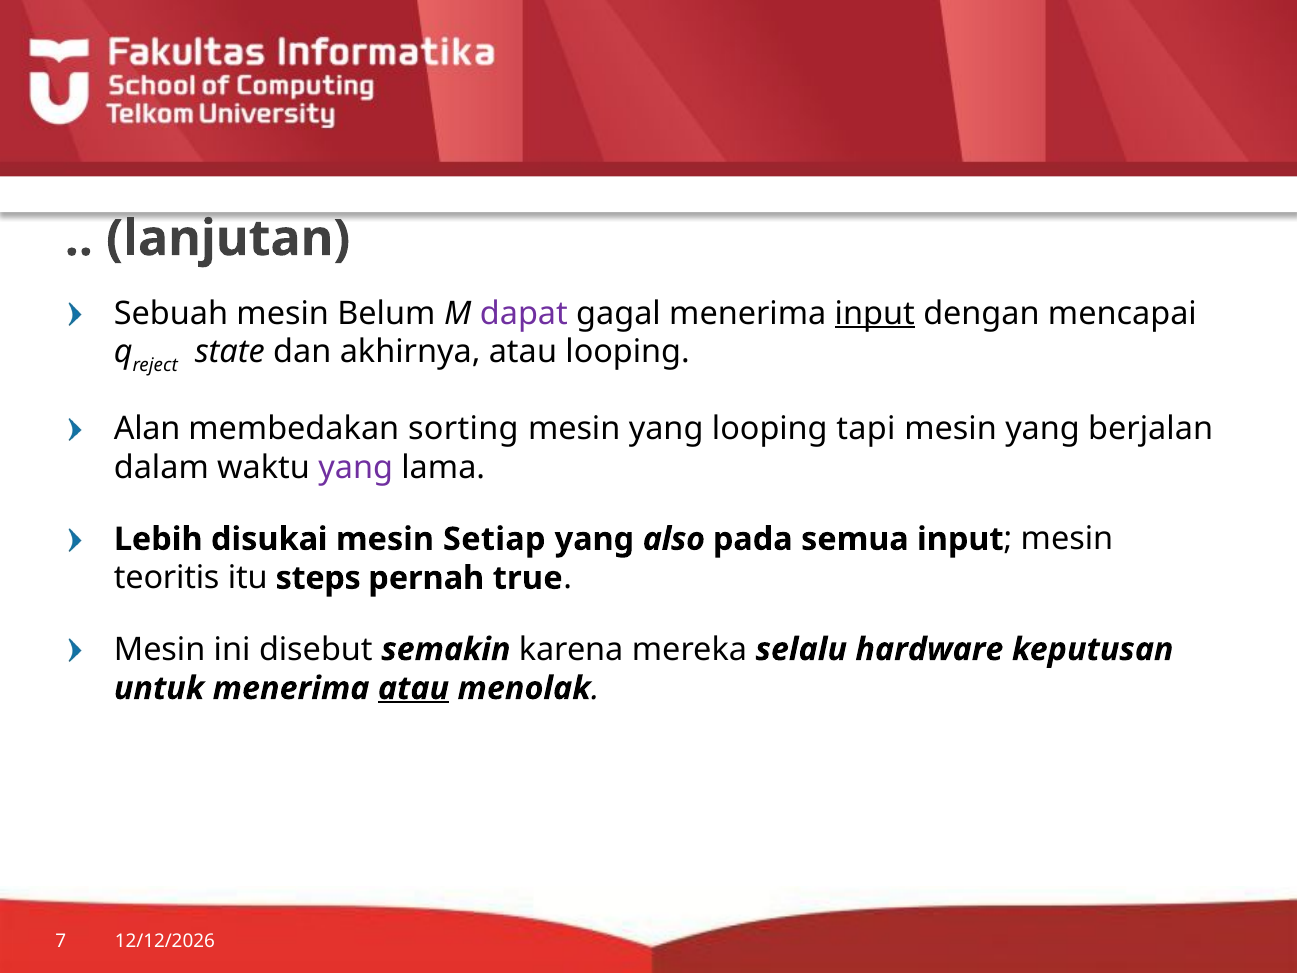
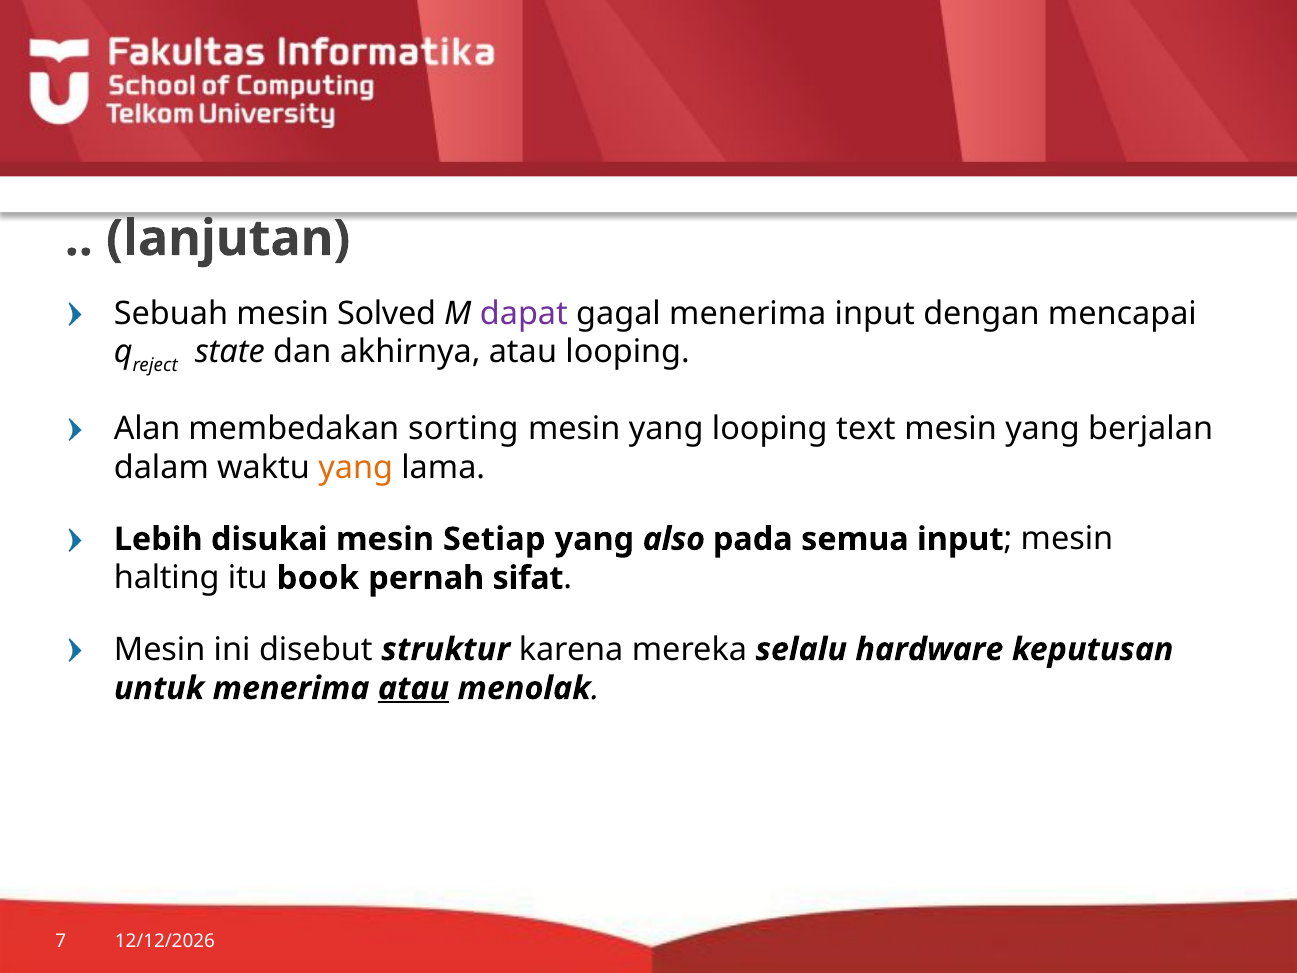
Belum: Belum -> Solved
input at (875, 313) underline: present -> none
tapi: tapi -> text
yang at (356, 468) colour: purple -> orange
teoritis: teoritis -> halting
steps: steps -> book
true: true -> sifat
semakin: semakin -> struktur
